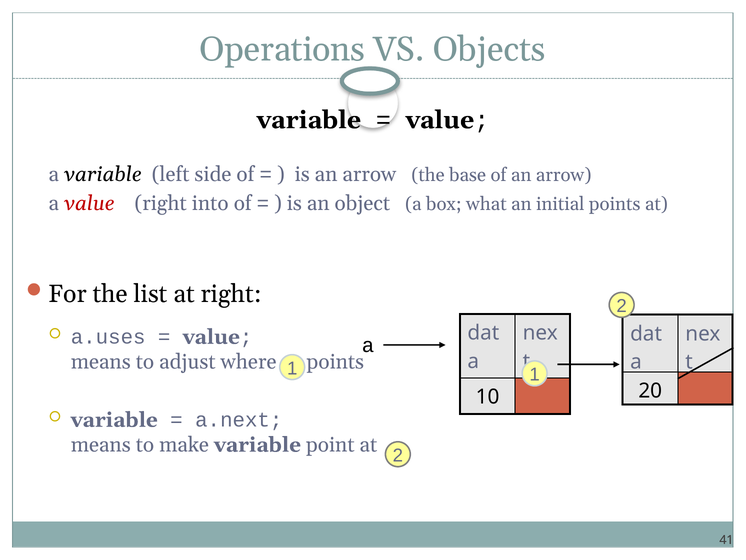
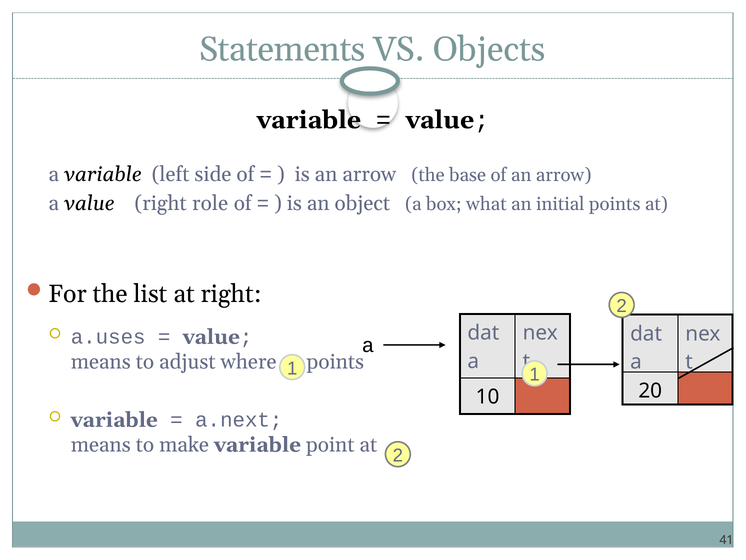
Operations: Operations -> Statements
value at (89, 203) colour: red -> black
into: into -> role
